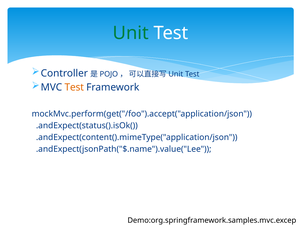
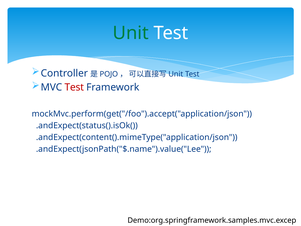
Test at (74, 87) colour: orange -> red
